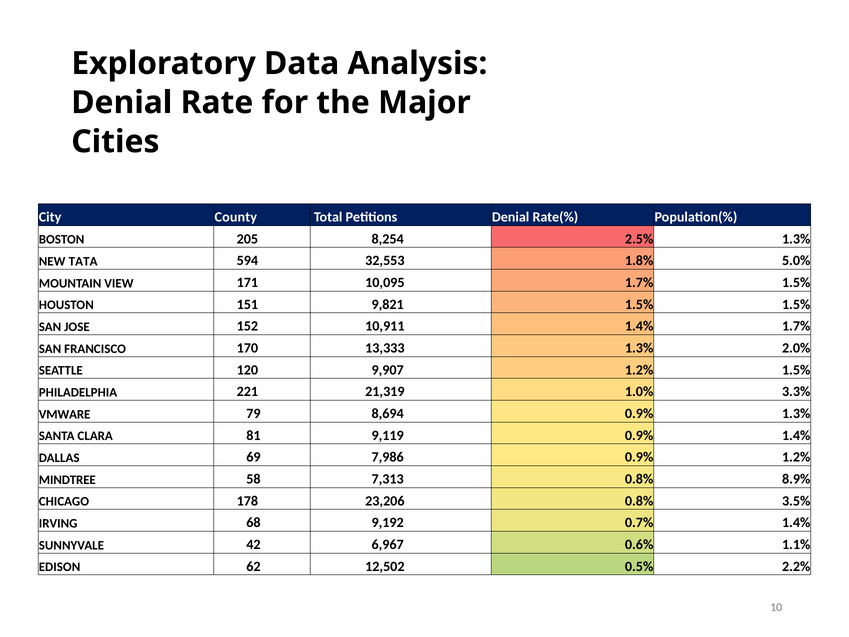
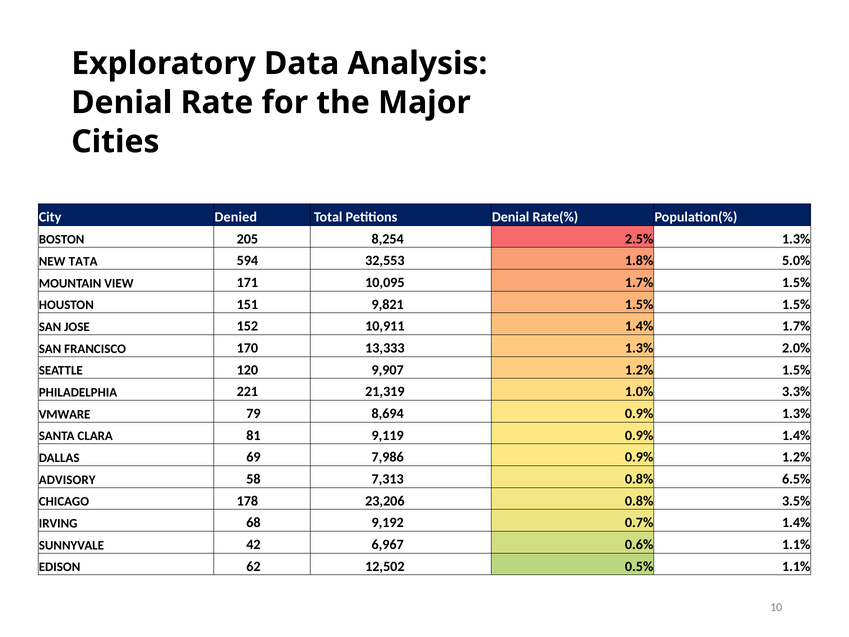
County: County -> Denied
MINDTREE: MINDTREE -> ADVISORY
8.9%: 8.9% -> 6.5%
0.5% 2.2%: 2.2% -> 1.1%
